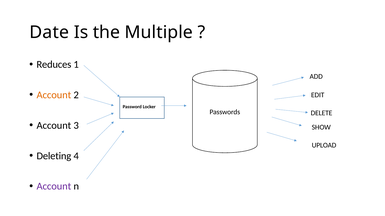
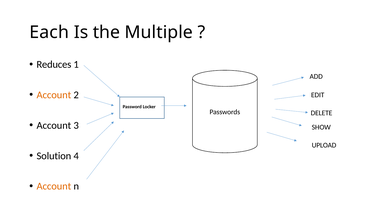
Date: Date -> Each
Deleting: Deleting -> Solution
Account at (54, 187) colour: purple -> orange
